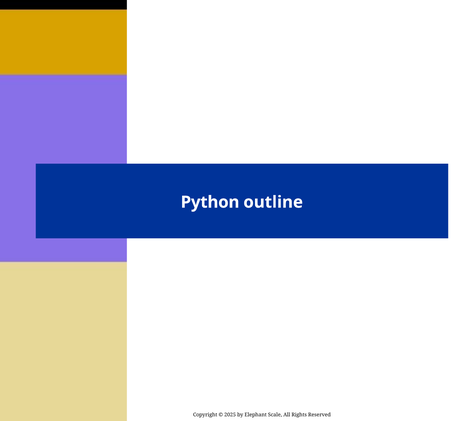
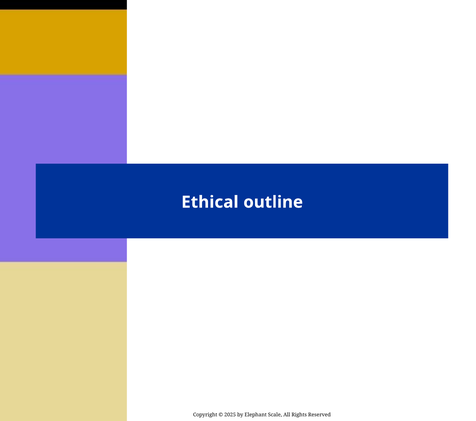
Python: Python -> Ethical
